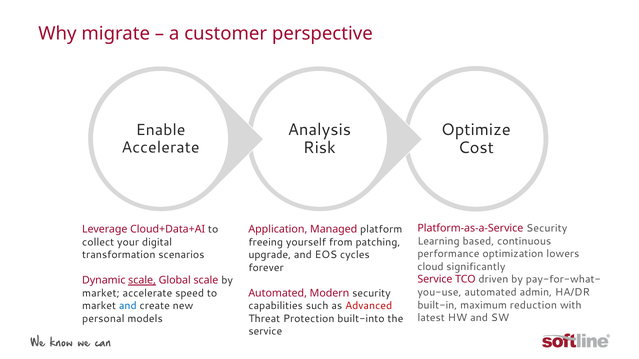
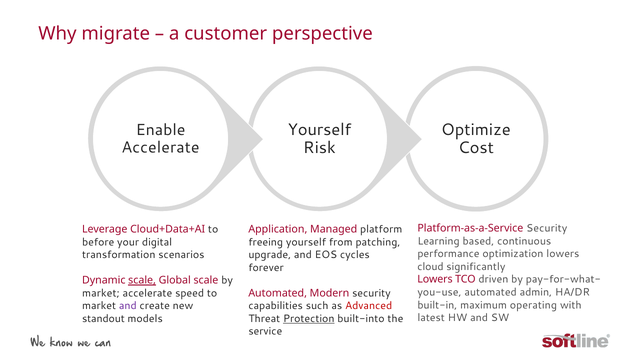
Analysis at (319, 130): Analysis -> Yourself
collect: collect -> before
Service at (435, 280): Service -> Lowers
reduction: reduction -> operating
and at (128, 306) colour: blue -> purple
personal: personal -> standout
Protection underline: none -> present
